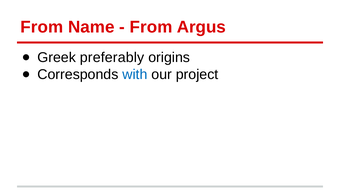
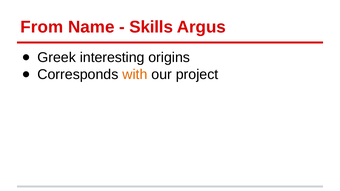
From at (151, 27): From -> Skills
preferably: preferably -> interesting
with colour: blue -> orange
